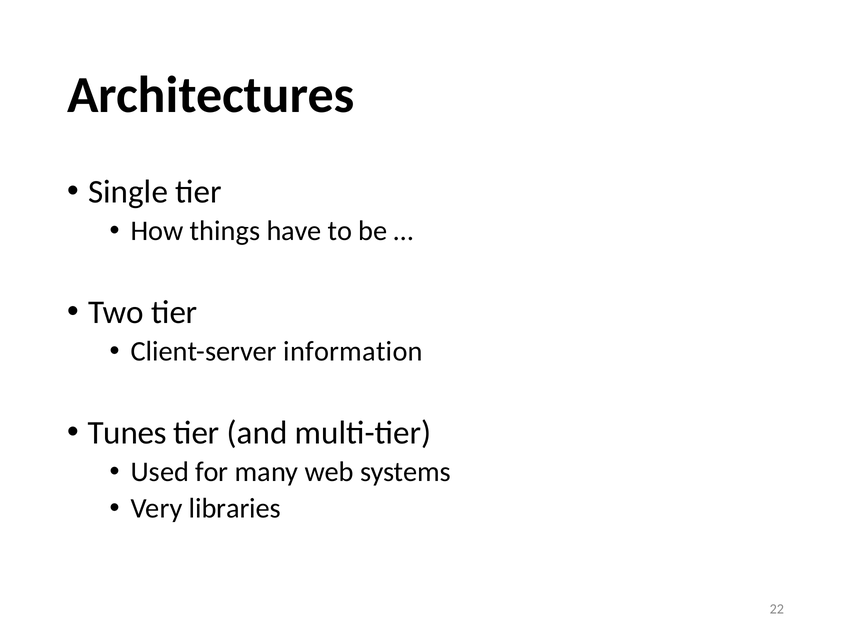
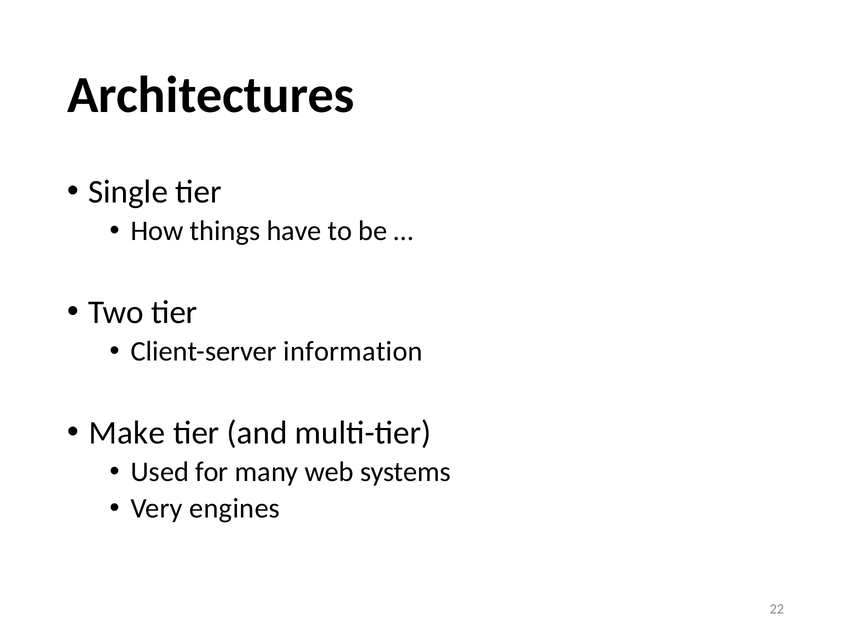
Tunes: Tunes -> Make
libraries: libraries -> engines
